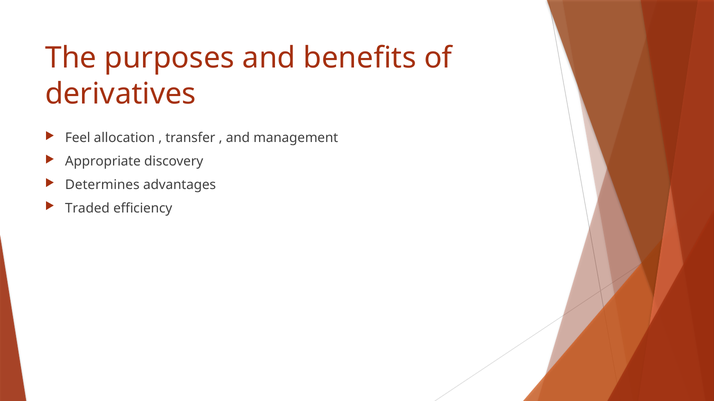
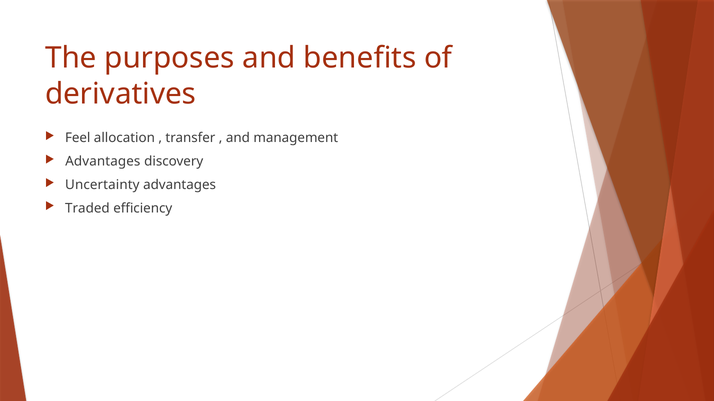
Appropriate at (103, 162): Appropriate -> Advantages
Determines: Determines -> Uncertainty
